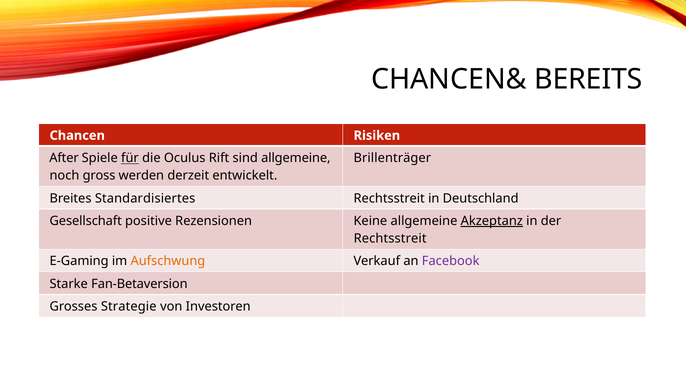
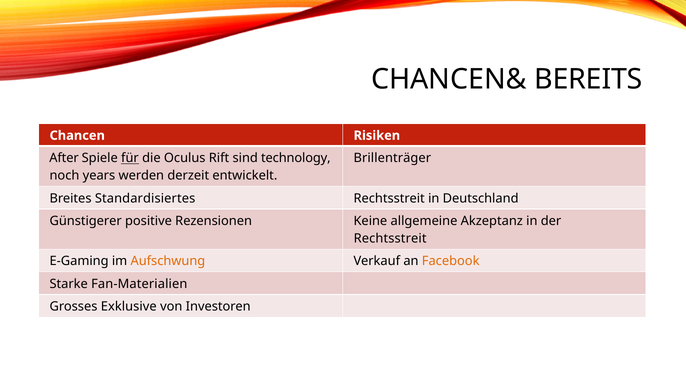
sind allgemeine: allgemeine -> technology
gross: gross -> years
Gesellschaft: Gesellschaft -> Günstigerer
Akzeptanz underline: present -> none
Facebook colour: purple -> orange
Fan-Betaversion: Fan-Betaversion -> Fan-Materialien
Strategie: Strategie -> Exklusive
